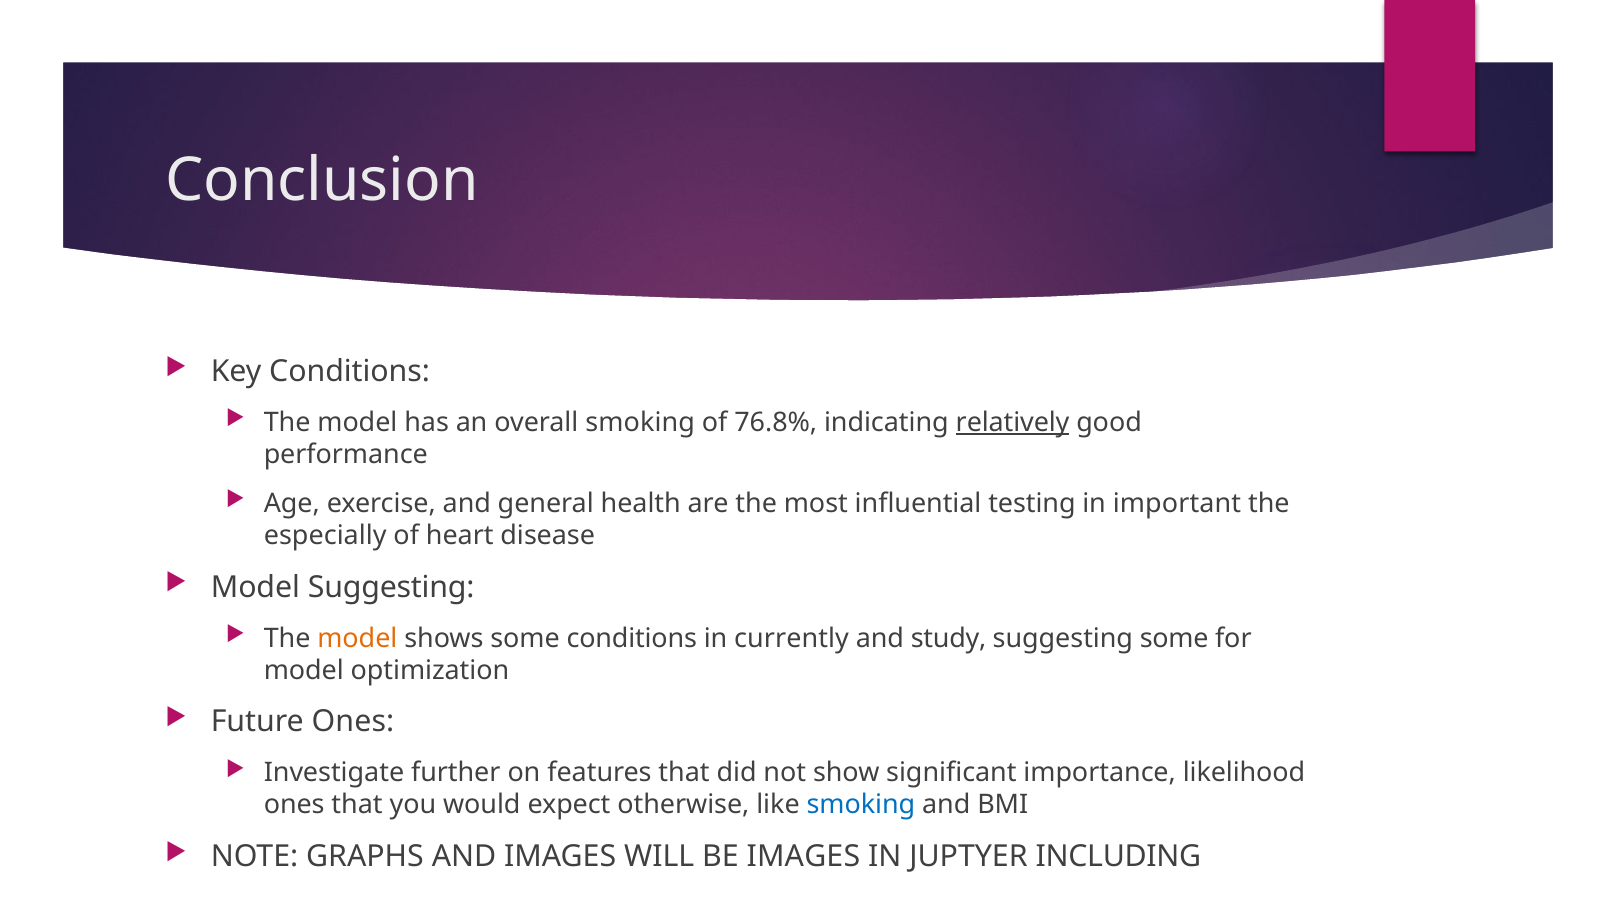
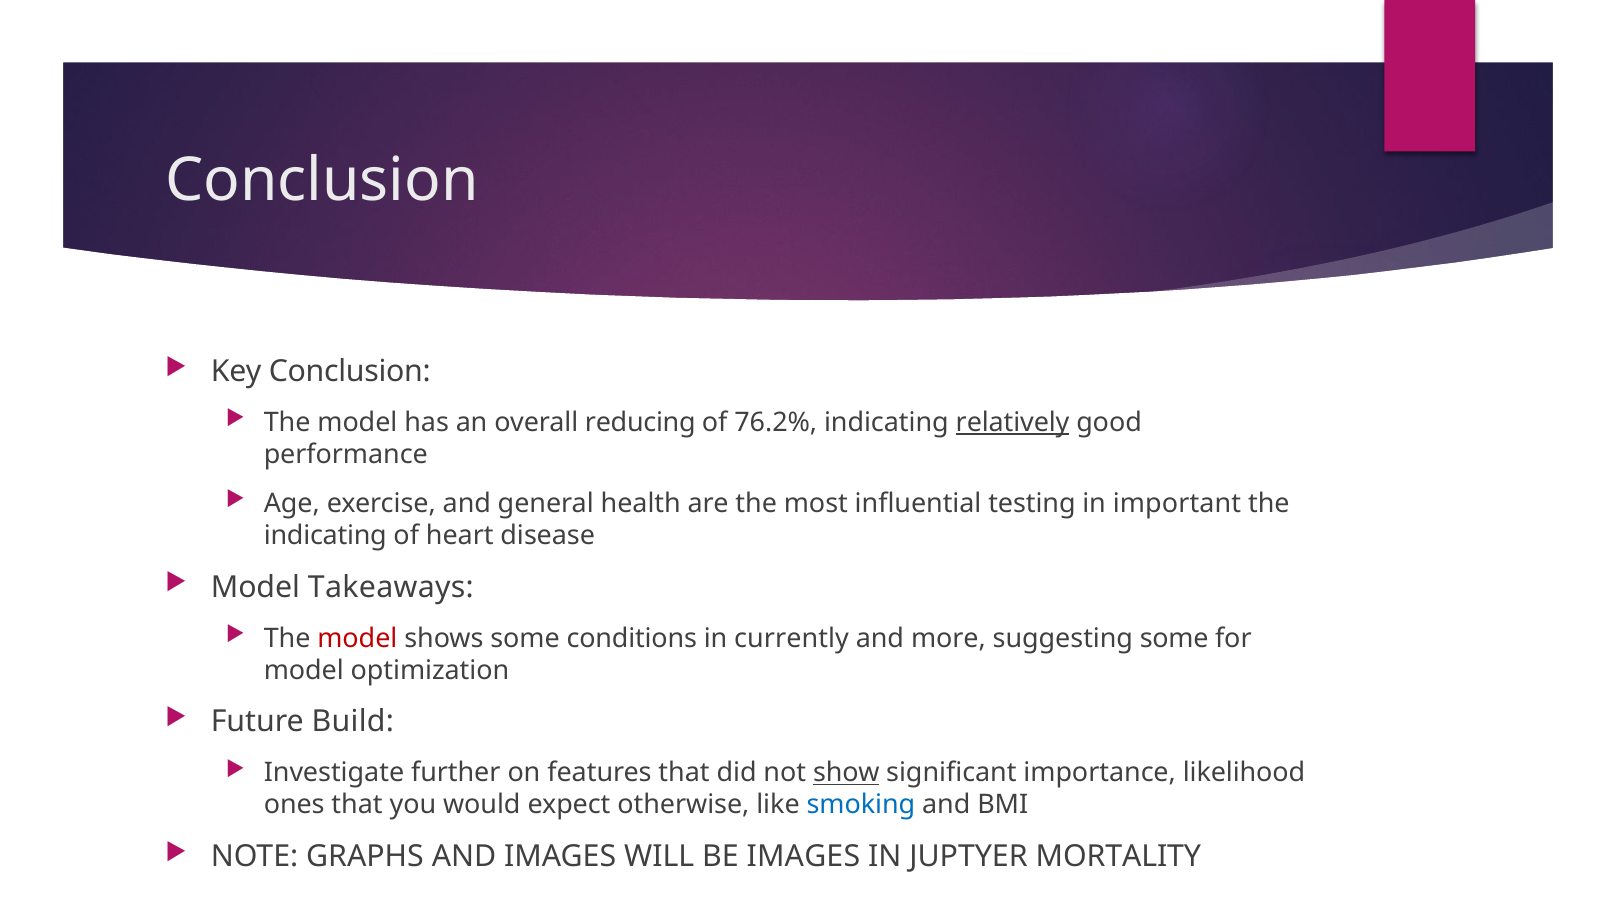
Key Conditions: Conditions -> Conclusion
overall smoking: smoking -> reducing
76.8%: 76.8% -> 76.2%
especially at (325, 536): especially -> indicating
Model Suggesting: Suggesting -> Takeaways
model at (357, 639) colour: orange -> red
study: study -> more
Future Ones: Ones -> Build
show underline: none -> present
INCLUDING: INCLUDING -> MORTALITY
